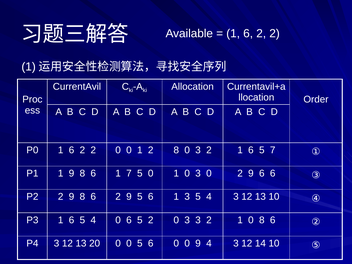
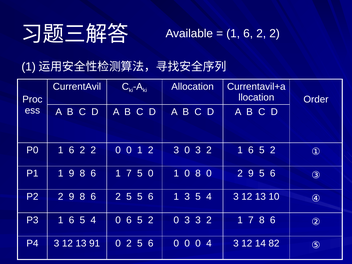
2 8: 8 -> 3
1 6 5 7: 7 -> 2
1 0 3: 3 -> 8
9 6: 6 -> 5
6 2 9: 9 -> 5
2 1 0: 0 -> 7
20: 20 -> 91
0 at (129, 243): 0 -> 2
0 0 9: 9 -> 0
14 10: 10 -> 82
